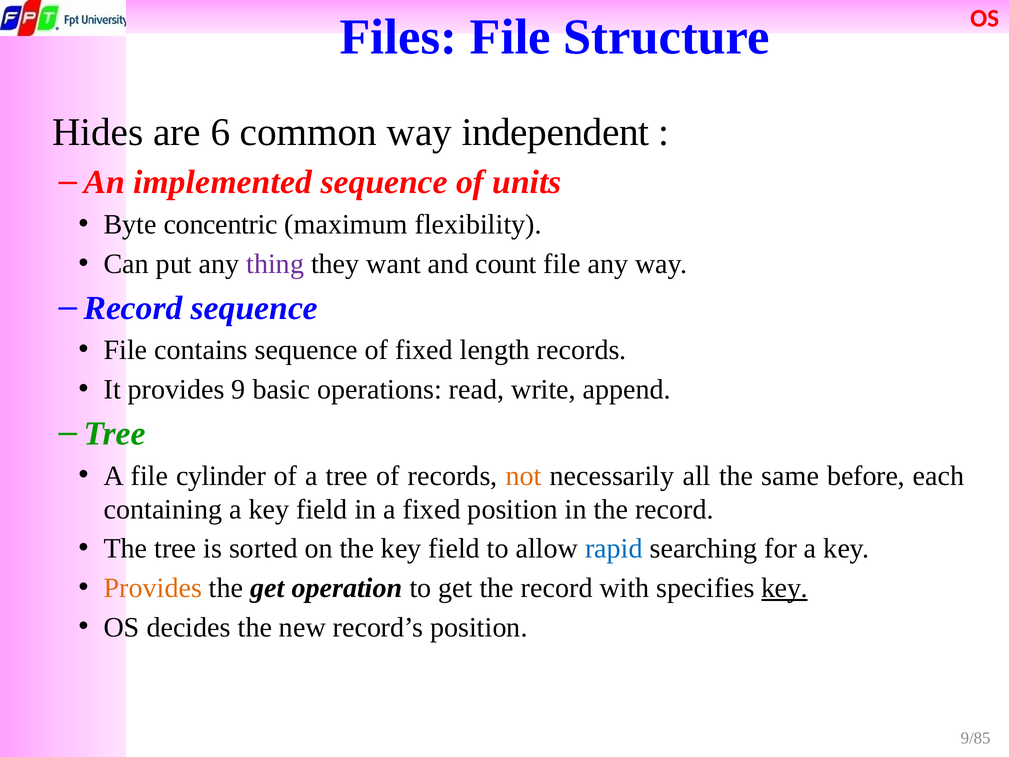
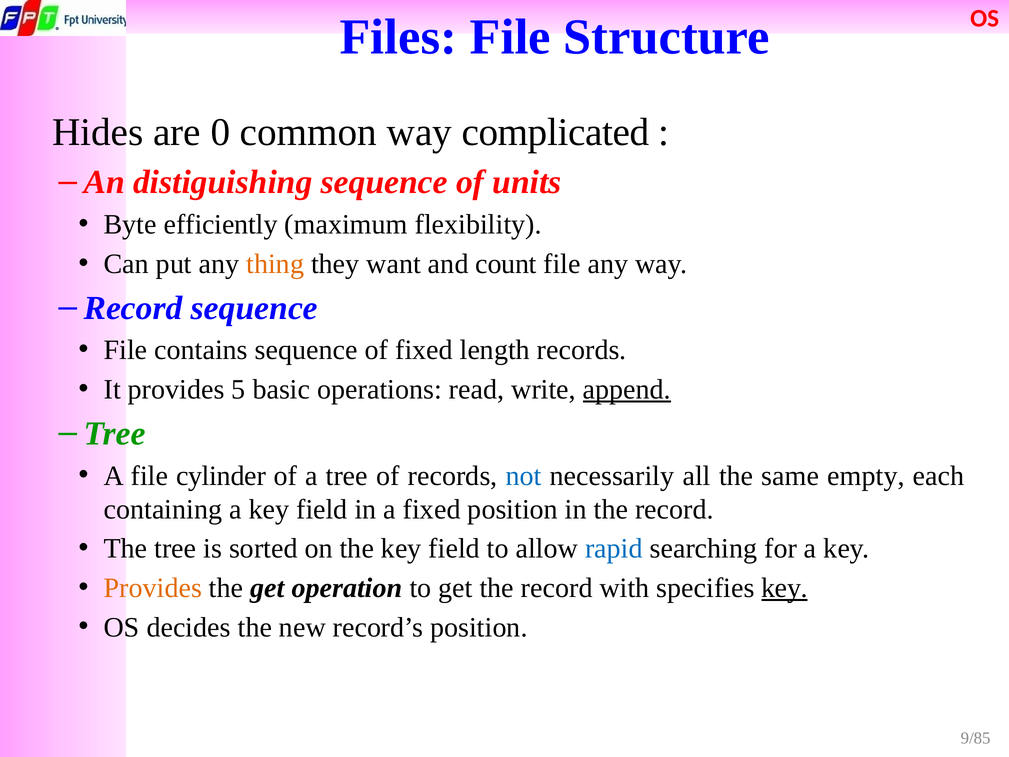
6: 6 -> 0
independent: independent -> complicated
implemented: implemented -> distiguishing
concentric: concentric -> efficiently
thing colour: purple -> orange
9: 9 -> 5
append underline: none -> present
not colour: orange -> blue
before: before -> empty
